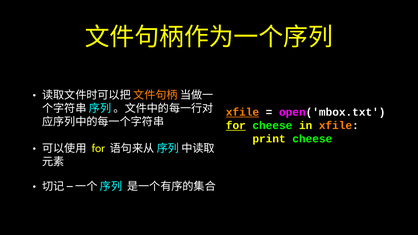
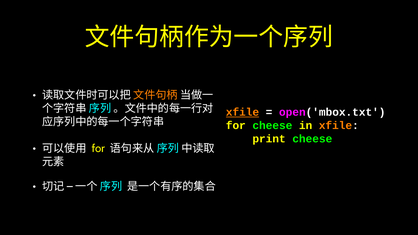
for at (236, 126) underline: present -> none
